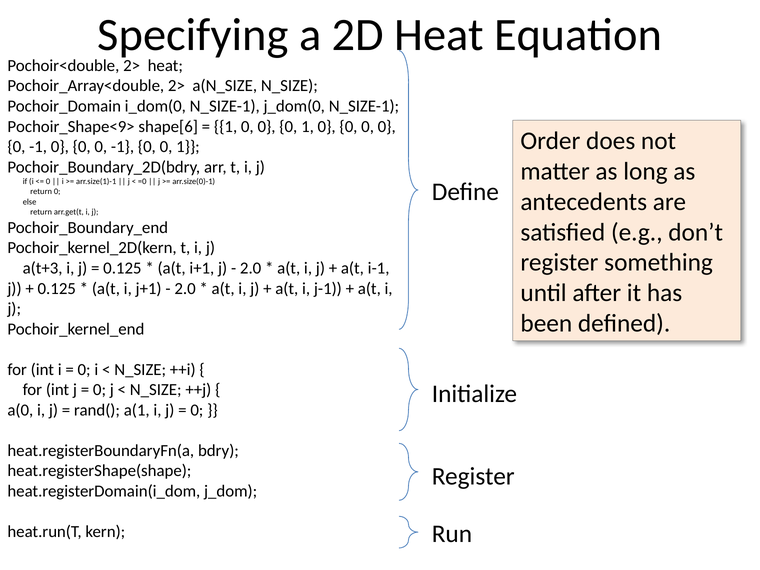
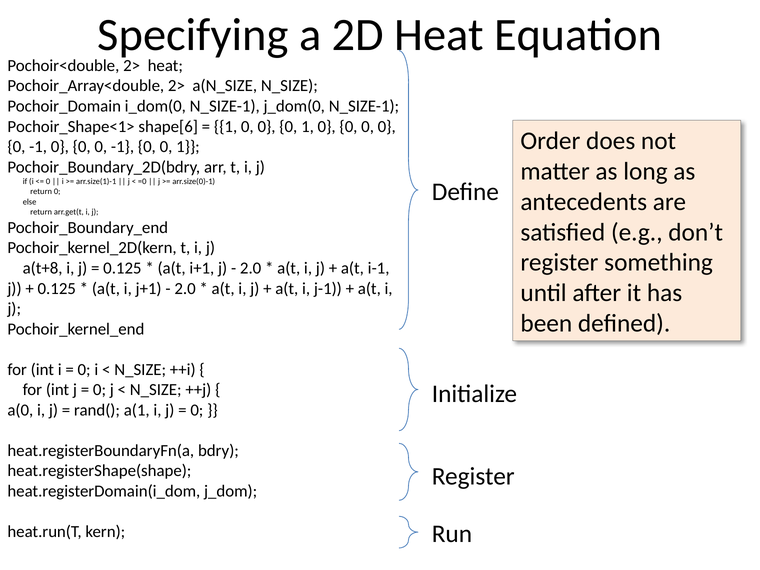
Pochoir_Shape<9>: Pochoir_Shape<9> -> Pochoir_Shape<1>
a(t+3: a(t+3 -> a(t+8
